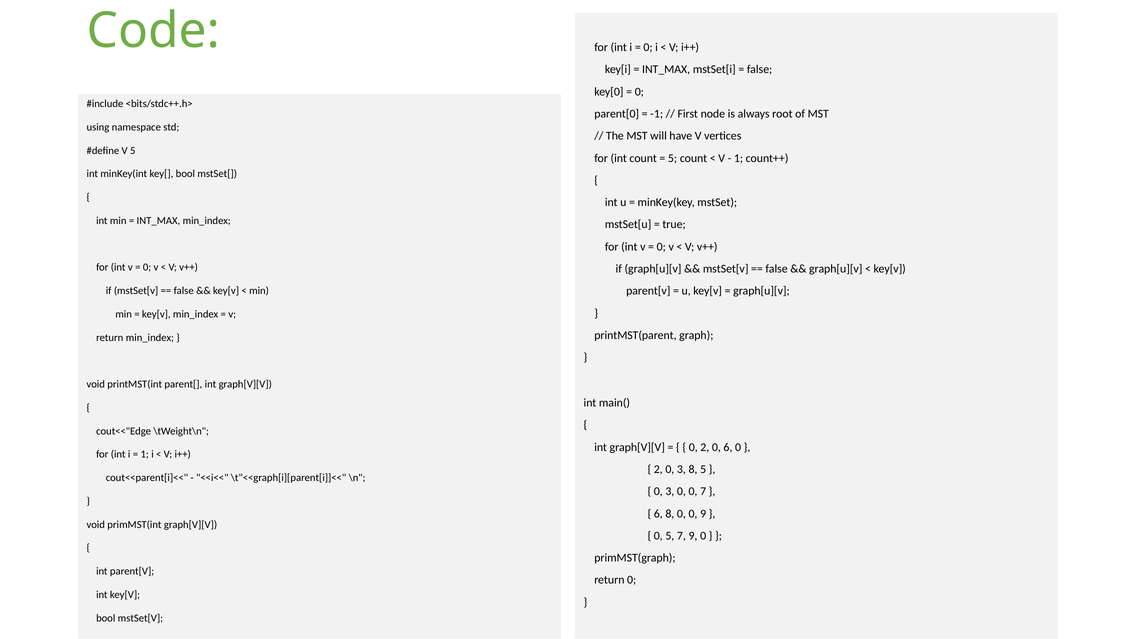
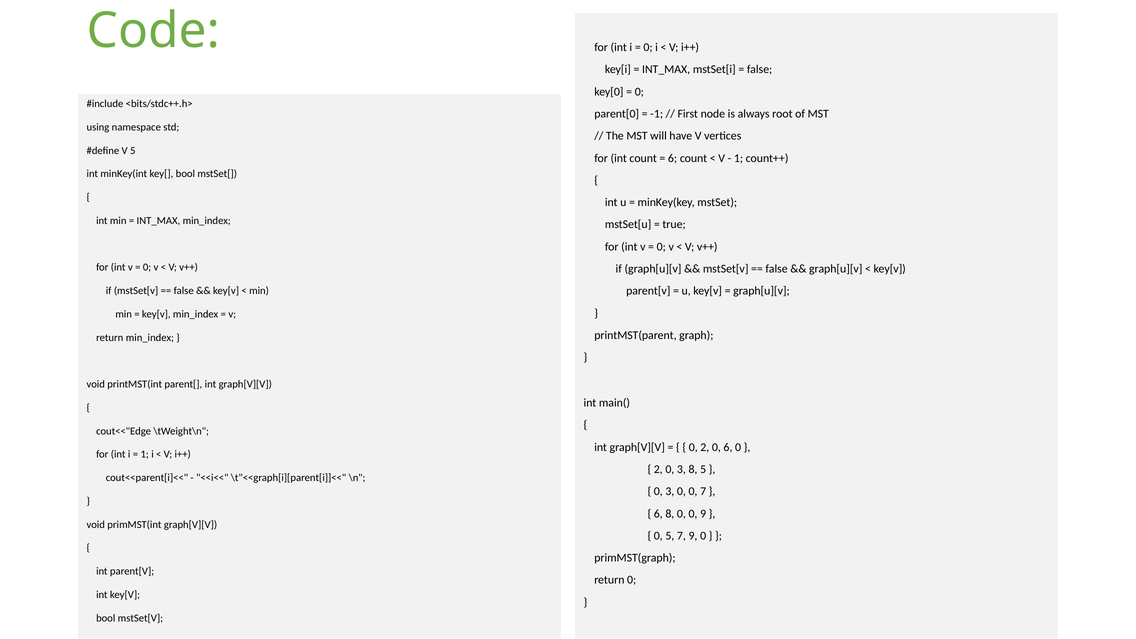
5 at (673, 158): 5 -> 6
